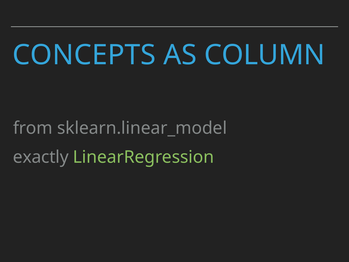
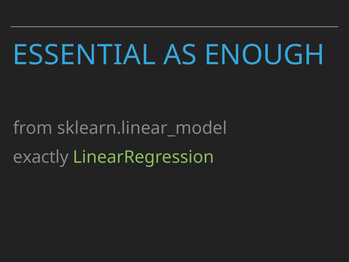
CONCEPTS: CONCEPTS -> ESSENTIAL
COLUMN: COLUMN -> ENOUGH
